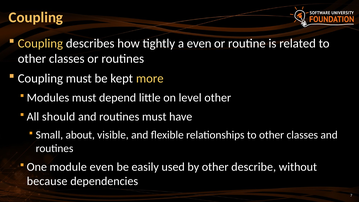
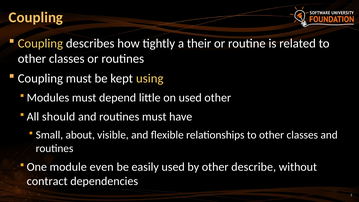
a even: even -> their
more: more -> using
on level: level -> used
because: because -> contract
